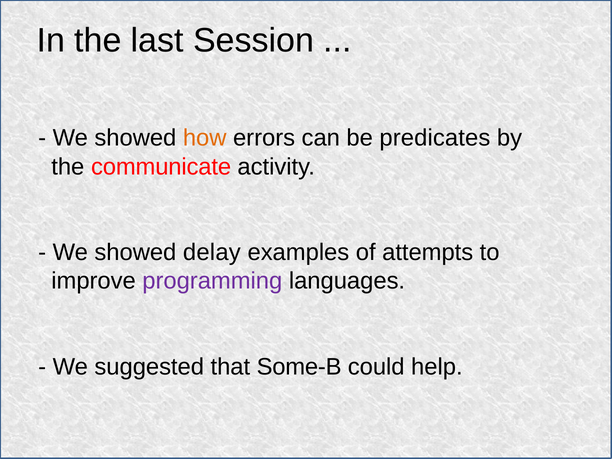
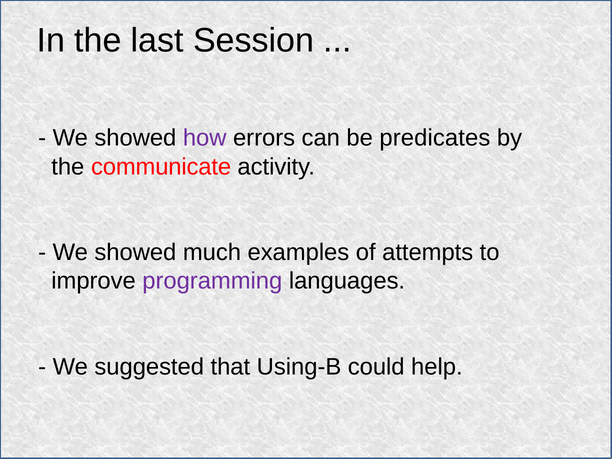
how colour: orange -> purple
delay: delay -> much
Some-B: Some-B -> Using-B
